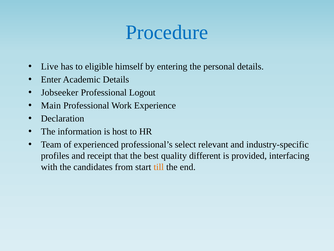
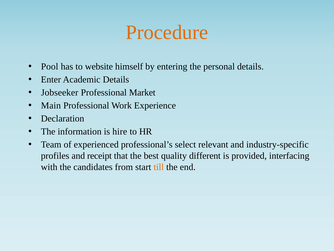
Procedure colour: blue -> orange
Live: Live -> Pool
eligible: eligible -> website
Logout: Logout -> Market
host: host -> hire
